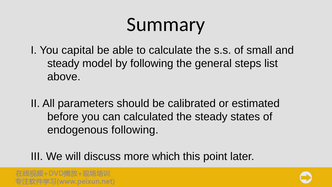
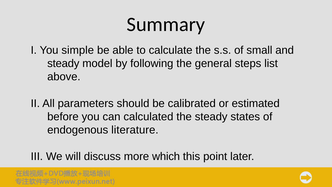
capital: capital -> simple
endogenous following: following -> literature
